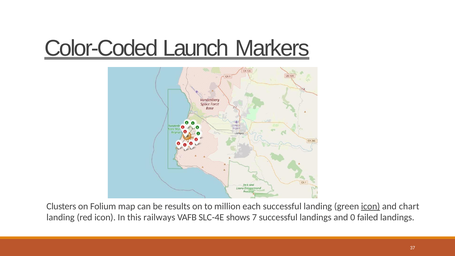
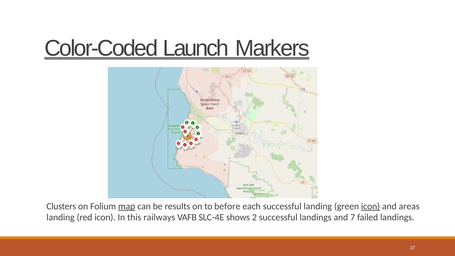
map underline: none -> present
million: million -> before
chart: chart -> areas
7: 7 -> 2
0: 0 -> 7
